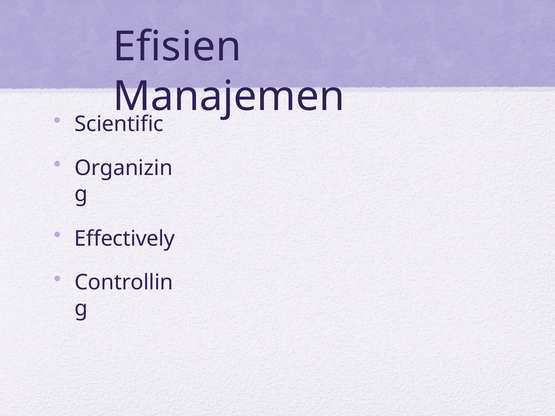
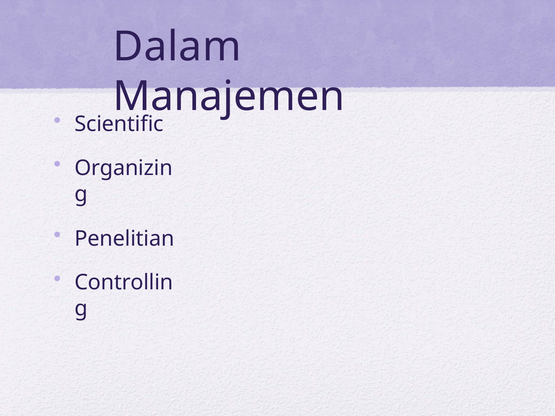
Eﬁsien: Eﬁsien -> Dalam
Eﬀectively: Eﬀectively -> Penelitian
